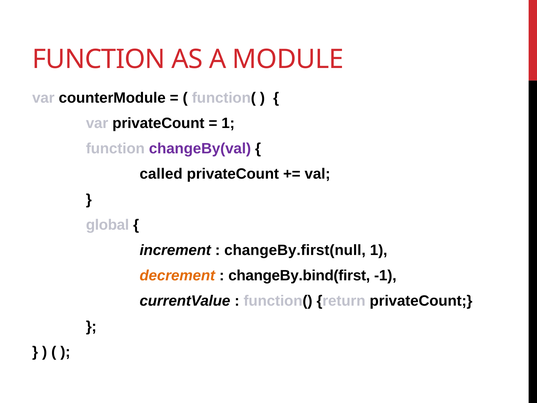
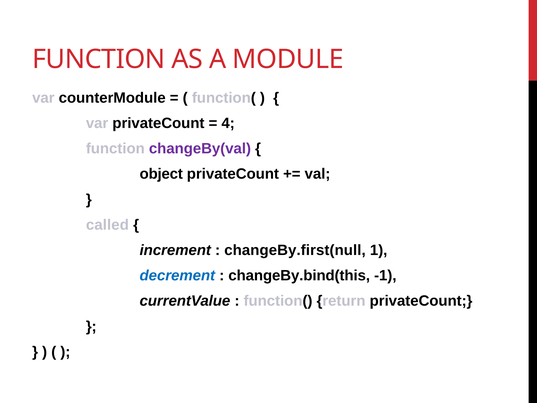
1 at (228, 123): 1 -> 4
called: called -> object
global: global -> called
decrement colour: orange -> blue
changeBy.bind(first: changeBy.bind(first -> changeBy.bind(this
